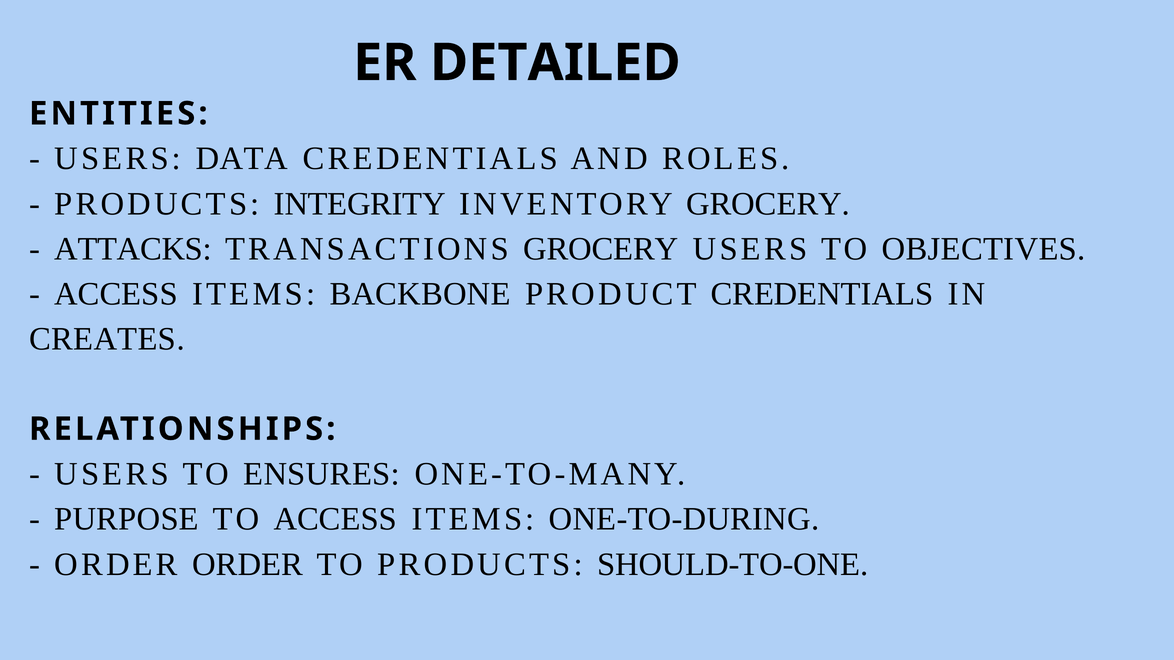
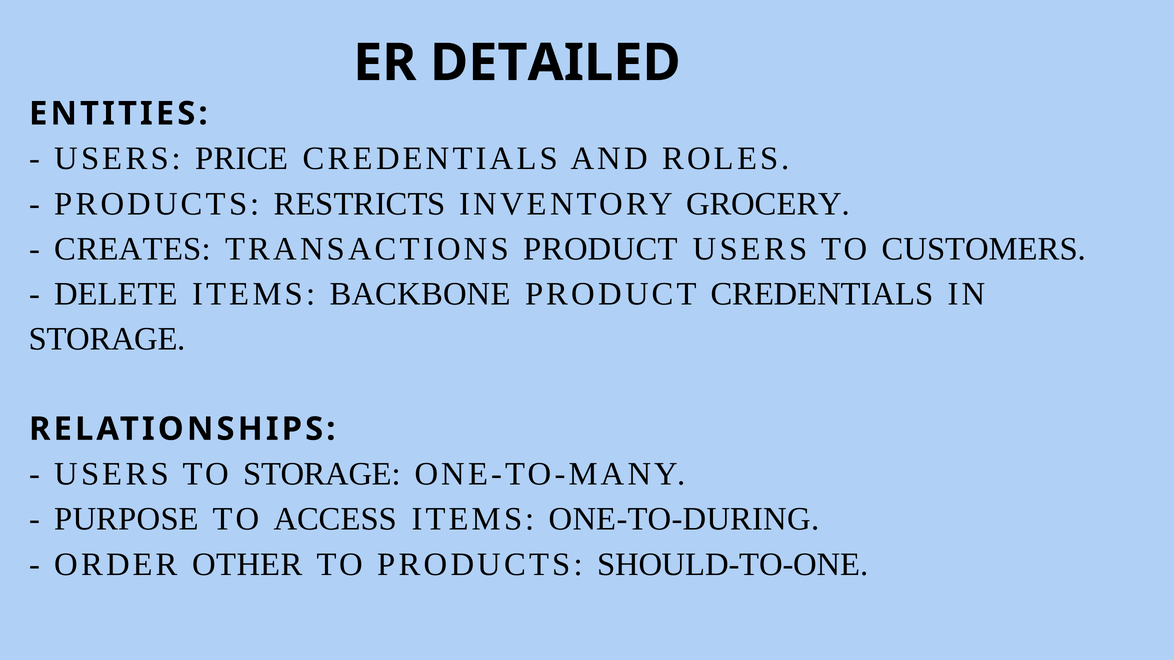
DATA: DATA -> PRICE
INTEGRITY: INTEGRITY -> RESTRICTS
ATTACKS: ATTACKS -> CREATES
TRANSACTIONS GROCERY: GROCERY -> PRODUCT
OBJECTIVES: OBJECTIVES -> CUSTOMERS
ACCESS at (116, 294): ACCESS -> DELETE
CREATES at (107, 339): CREATES -> STORAGE
TO ENSURES: ENSURES -> STORAGE
ORDER ORDER: ORDER -> OTHER
